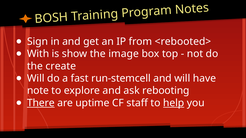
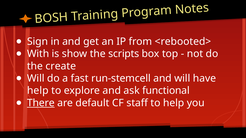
image: image -> scripts
note at (38, 91): note -> help
rebooting: rebooting -> functional
uptime: uptime -> default
help at (174, 103) underline: present -> none
